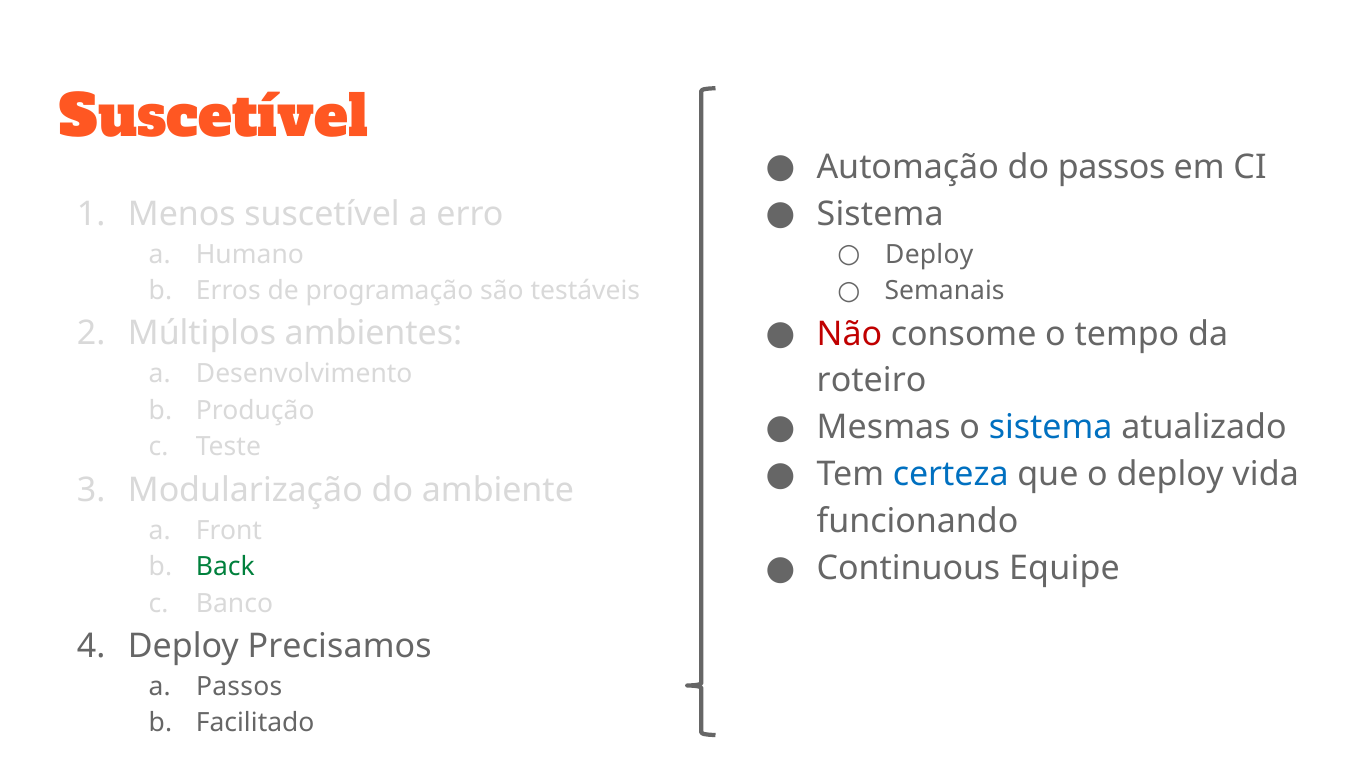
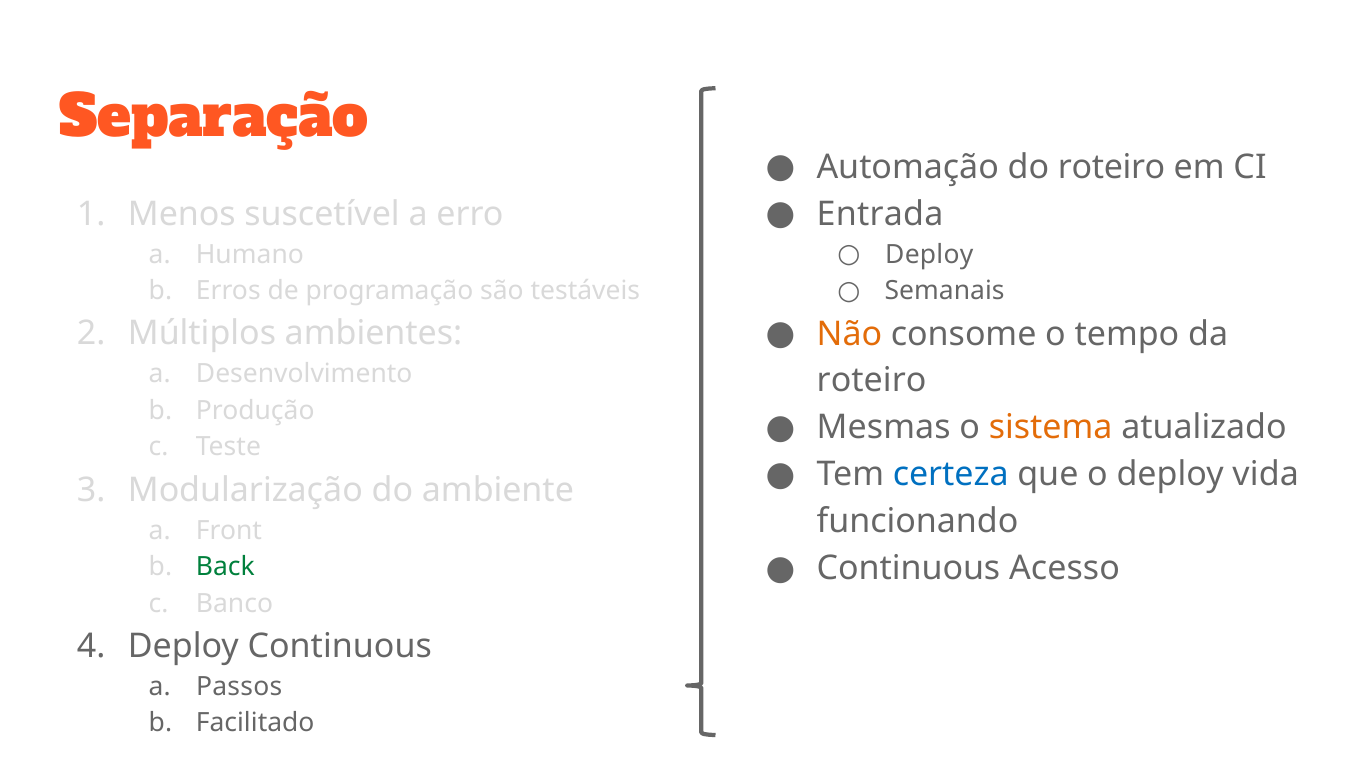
Suscetível at (214, 118): Suscetível -> Separação
do passos: passos -> roteiro
Sistema at (880, 214): Sistema -> Entrada
Não colour: red -> orange
sistema at (1051, 428) colour: blue -> orange
Equipe: Equipe -> Acesso
Deploy Precisamos: Precisamos -> Continuous
